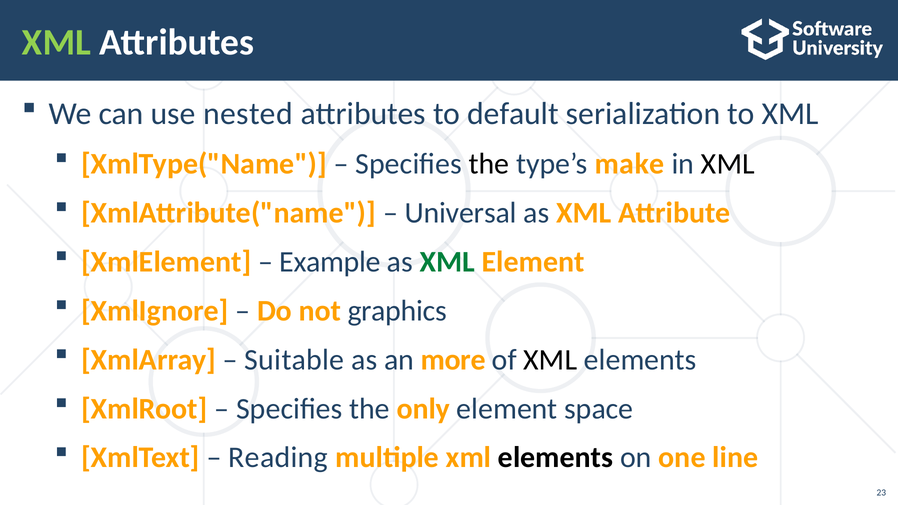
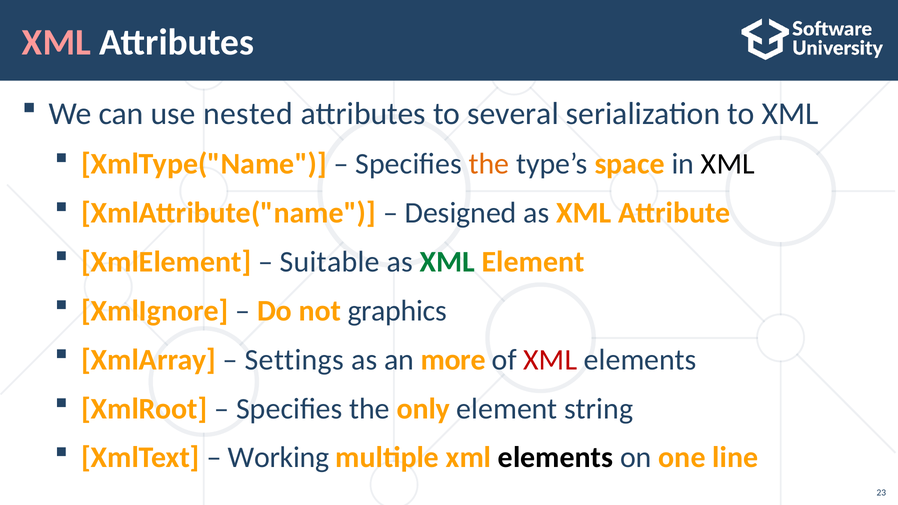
XML at (56, 43) colour: light green -> pink
default: default -> several
the at (489, 164) colour: black -> orange
make: make -> space
Universal: Universal -> Designed
Example: Example -> Suitable
Suitable: Suitable -> Settings
XML at (550, 360) colour: black -> red
space: space -> string
Reading: Reading -> Working
